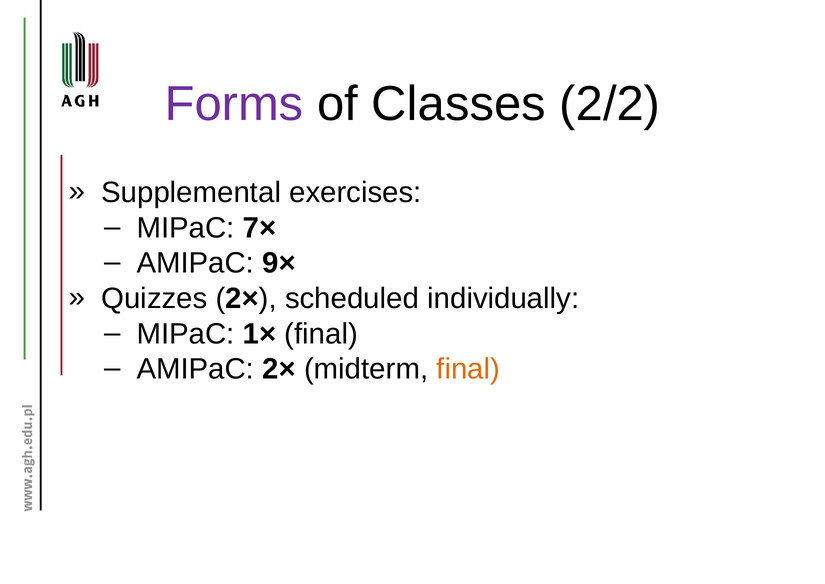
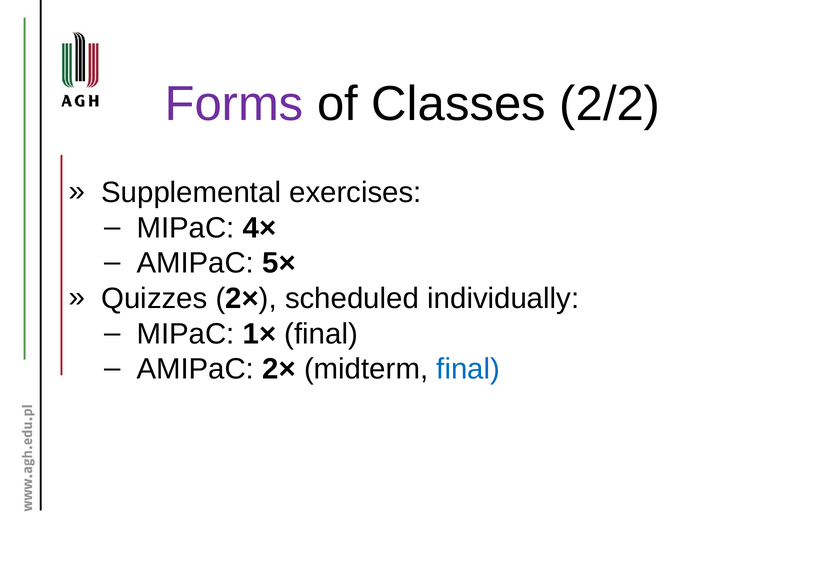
7×: 7× -> 4×
9×: 9× -> 5×
final at (468, 369) colour: orange -> blue
